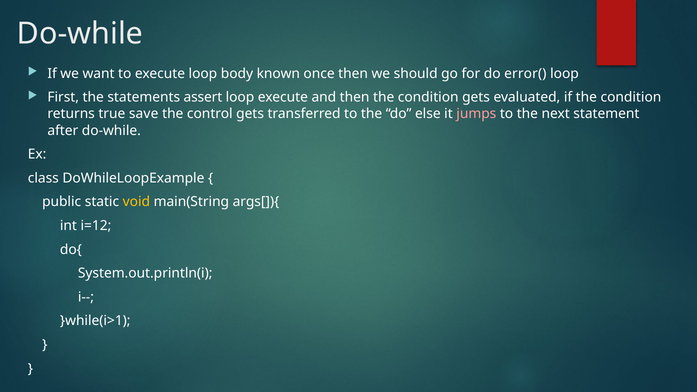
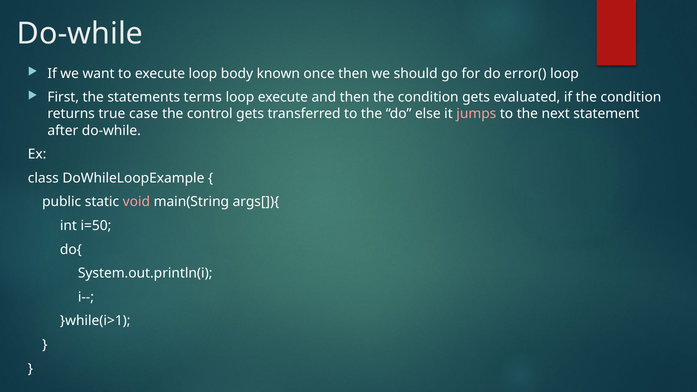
assert: assert -> terms
save: save -> case
void colour: yellow -> pink
i=12: i=12 -> i=50
